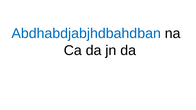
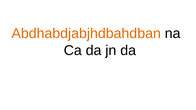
Abdhabdjabjhdbahdban colour: blue -> orange
